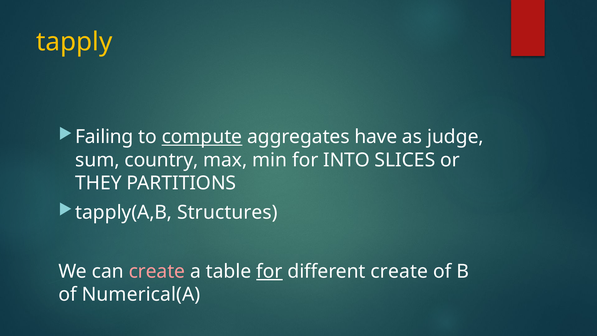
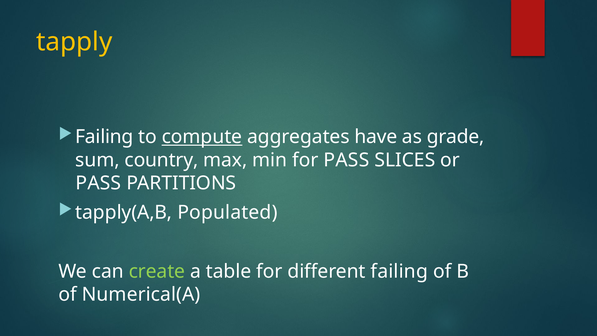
judge: judge -> grade
for INTO: INTO -> PASS
THEY at (98, 183): THEY -> PASS
Structures: Structures -> Populated
create at (157, 271) colour: pink -> light green
for at (269, 271) underline: present -> none
different create: create -> failing
